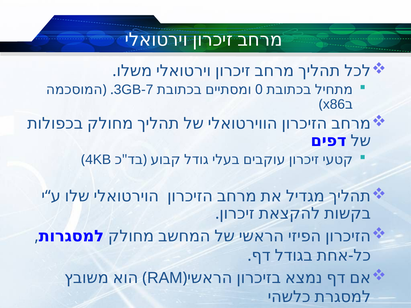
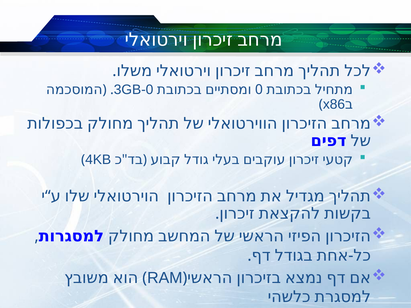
3GB-7: 3GB-7 -> 3GB-0
